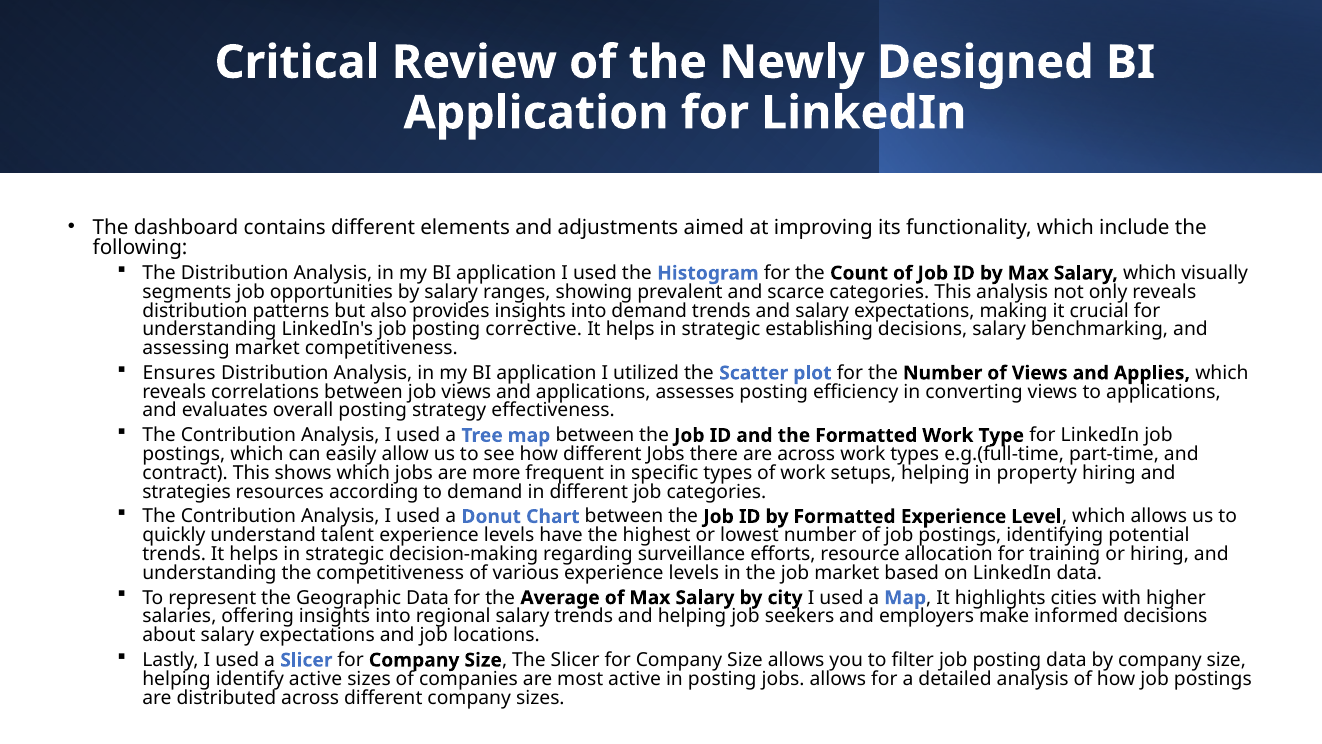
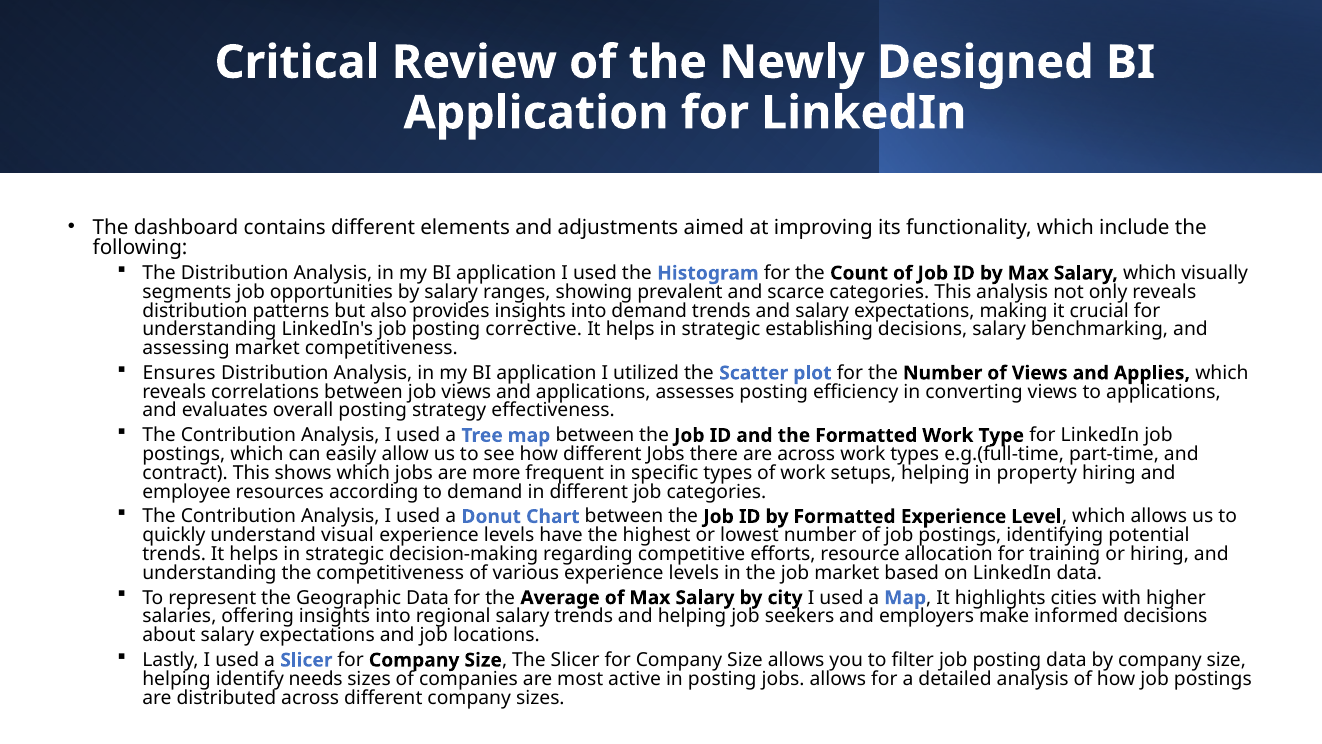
strategies: strategies -> employee
talent: talent -> visual
surveillance: surveillance -> competitive
identify active: active -> needs
